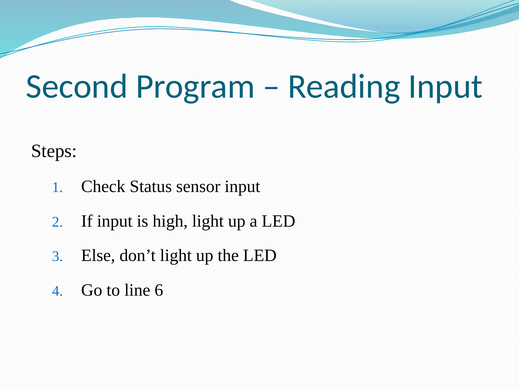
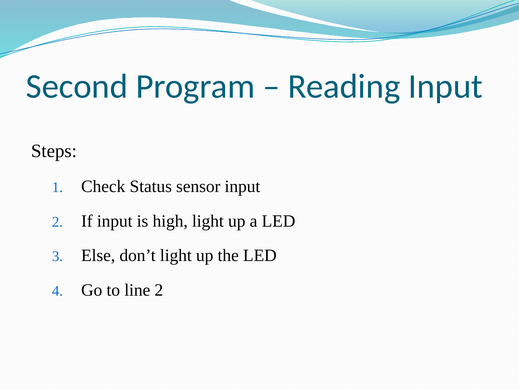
line 6: 6 -> 2
